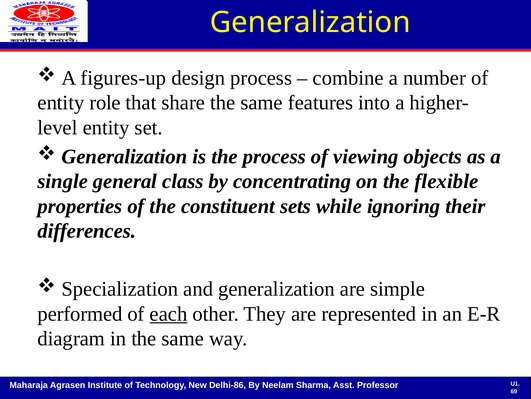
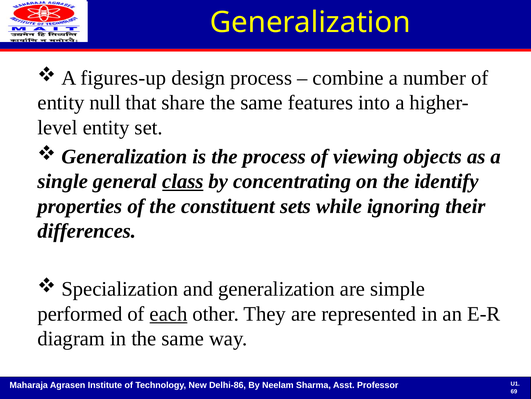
role: role -> null
class underline: none -> present
flexible: flexible -> identify
